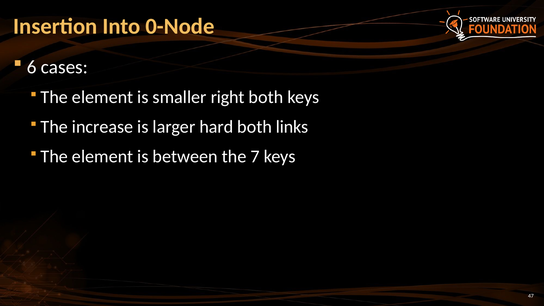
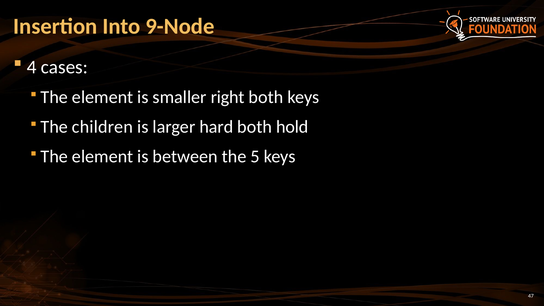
0-Node: 0-Node -> 9-Node
6: 6 -> 4
increase: increase -> children
links: links -> hold
7: 7 -> 5
